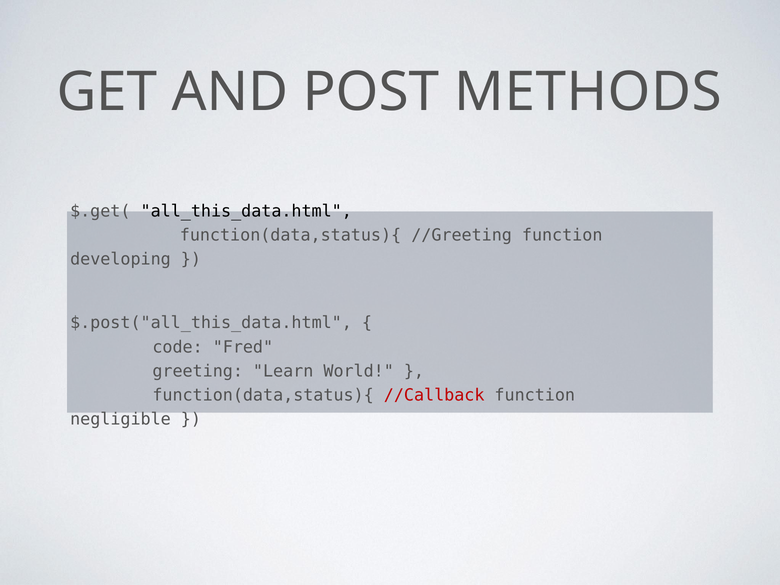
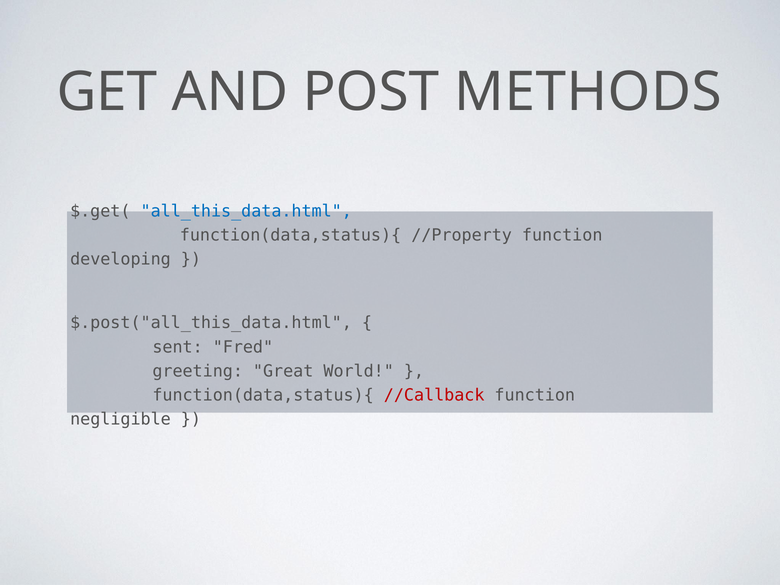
all_this_data.html colour: black -> blue
//Greeting: //Greeting -> //Property
code: code -> sent
Learn: Learn -> Great
